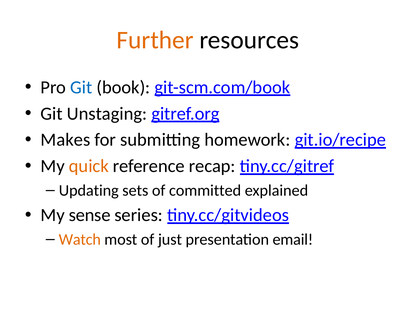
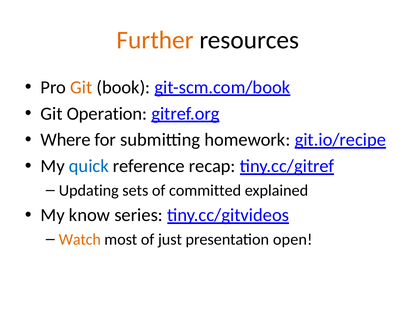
Git at (81, 87) colour: blue -> orange
Unstaging: Unstaging -> Operation
Makes: Makes -> Where
quick colour: orange -> blue
sense: sense -> know
email: email -> open
